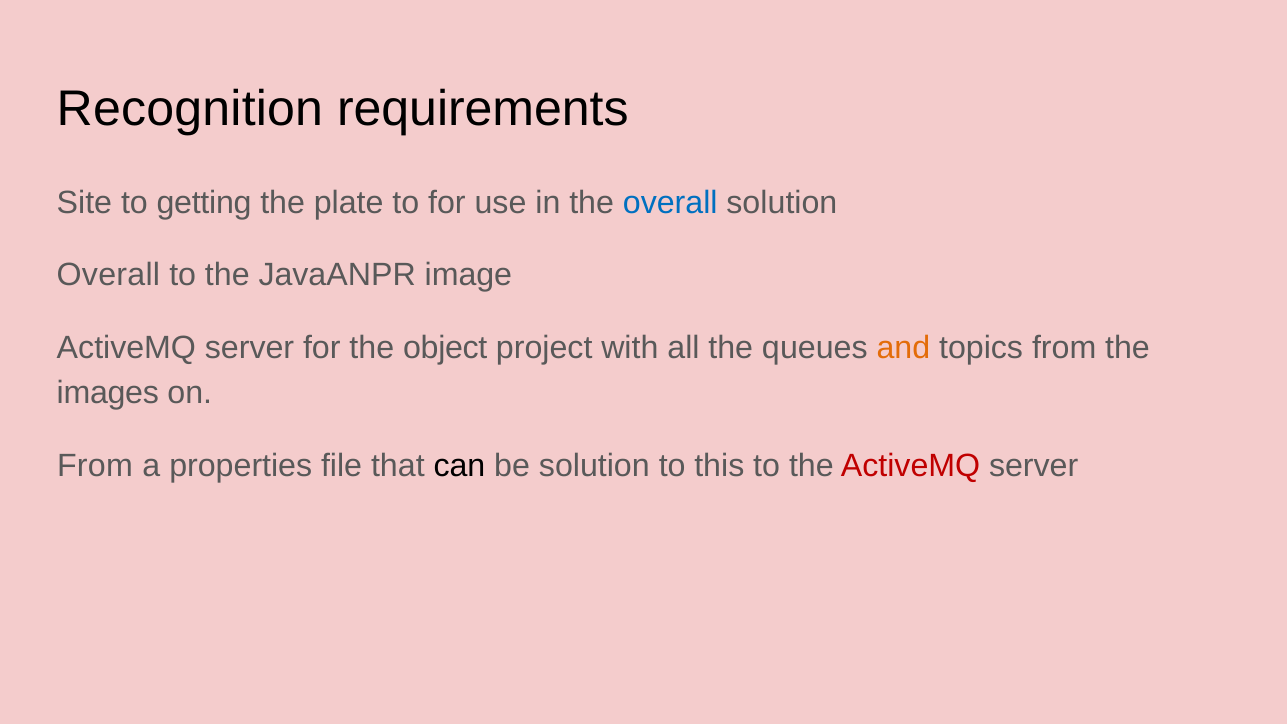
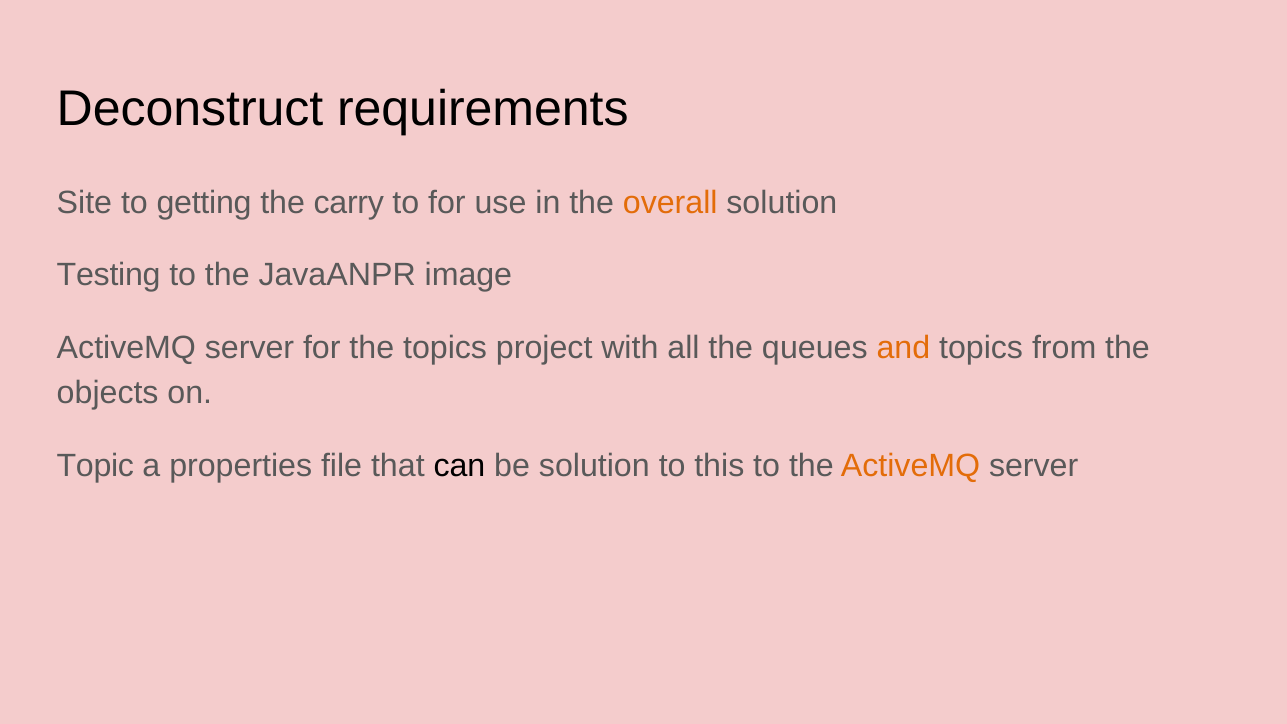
Recognition: Recognition -> Deconstruct
plate: plate -> carry
overall at (670, 202) colour: blue -> orange
Overall at (108, 275): Overall -> Testing
the object: object -> topics
images: images -> objects
From at (95, 466): From -> Topic
ActiveMQ at (911, 466) colour: red -> orange
